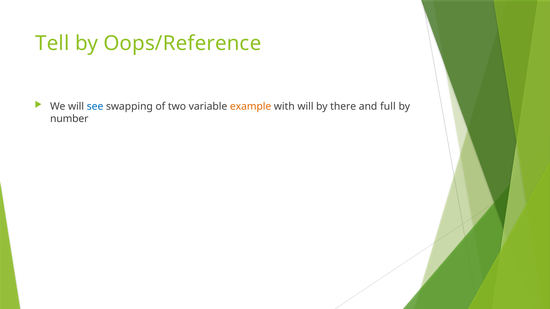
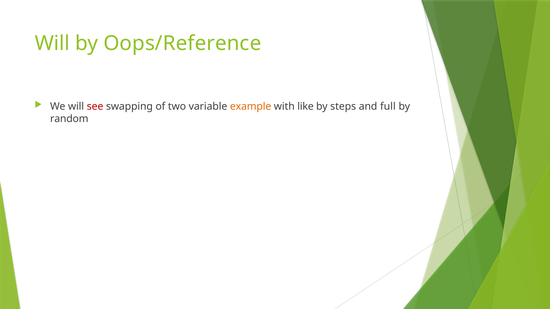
Tell at (52, 43): Tell -> Will
see colour: blue -> red
with will: will -> like
there: there -> steps
number: number -> random
